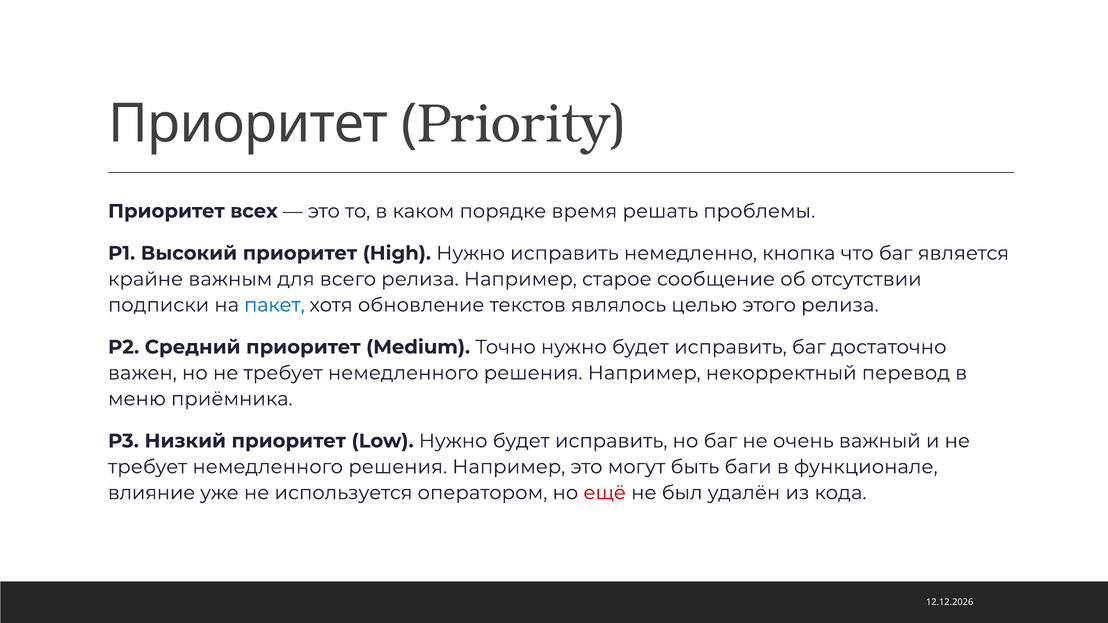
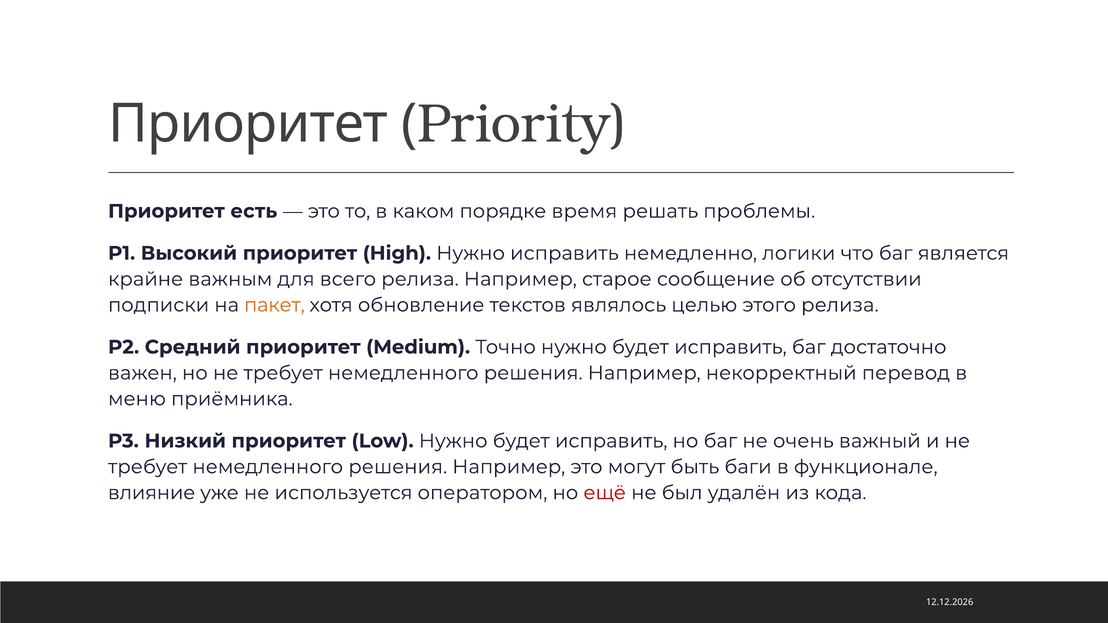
всех: всех -> есть
кнопка: кнопка -> логики
пакет colour: blue -> orange
